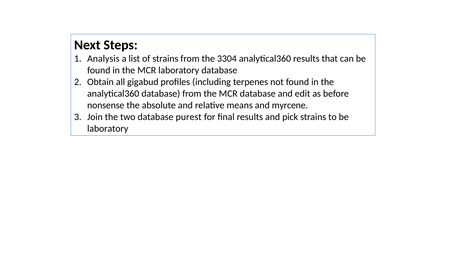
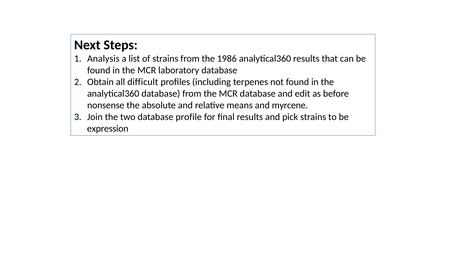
3304: 3304 -> 1986
gigabud: gigabud -> difficult
purest: purest -> profile
laboratory at (108, 128): laboratory -> expression
